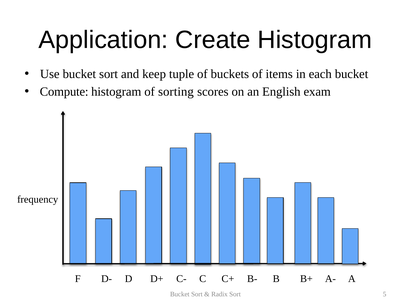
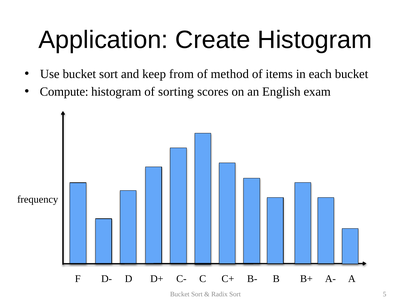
tuple: tuple -> from
buckets: buckets -> method
